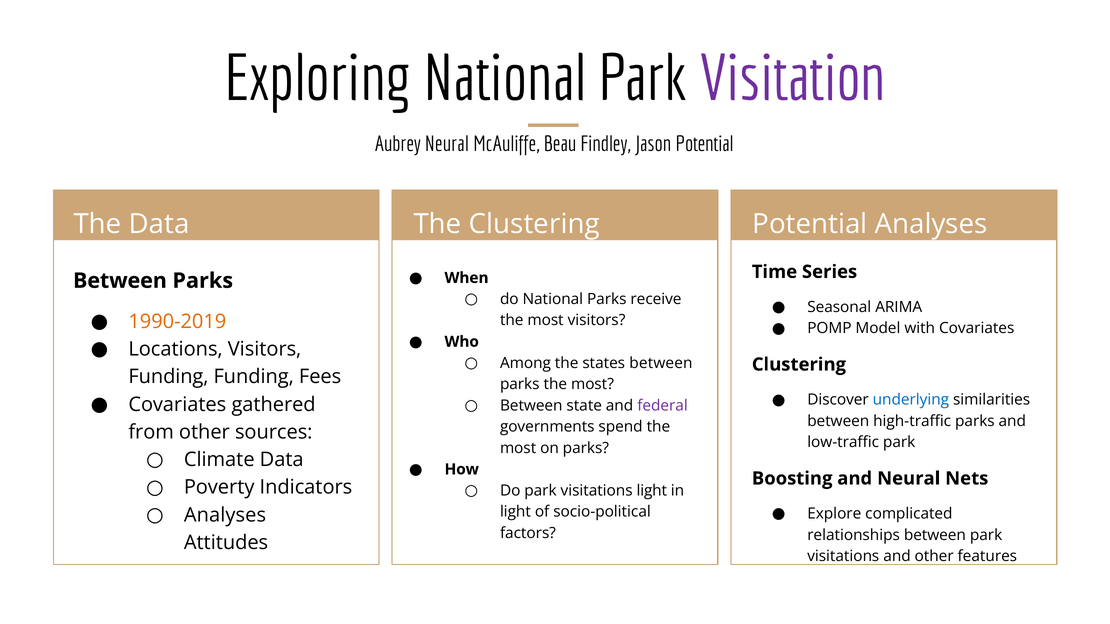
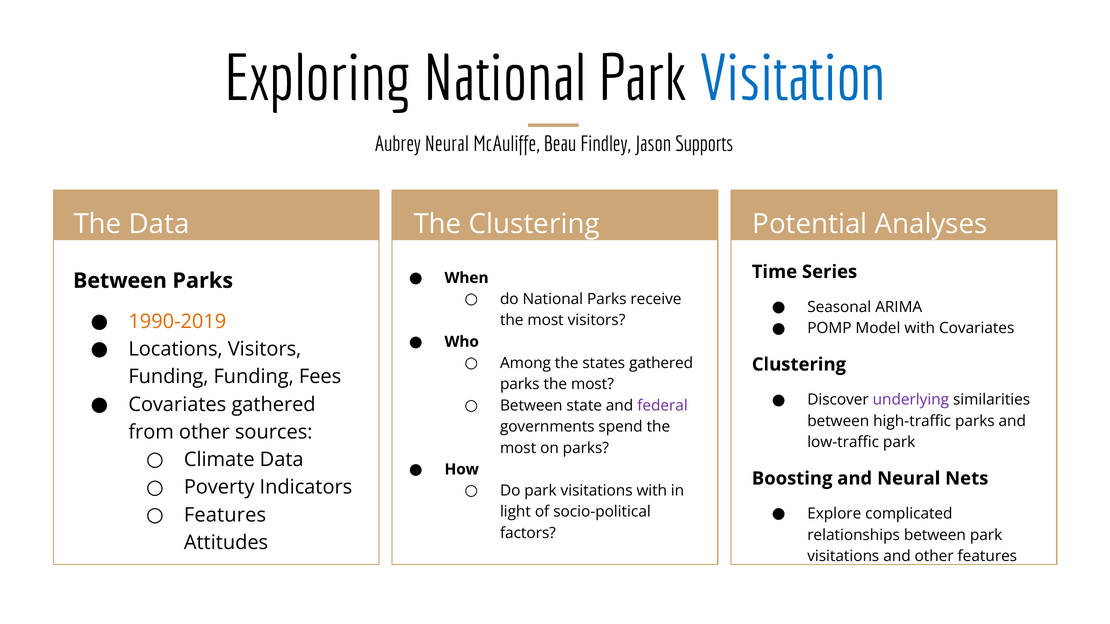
Visitation colour: purple -> blue
Jason Potential: Potential -> Supports
states between: between -> gathered
underlying colour: blue -> purple
visitations light: light -> with
Analyses at (225, 515): Analyses -> Features
